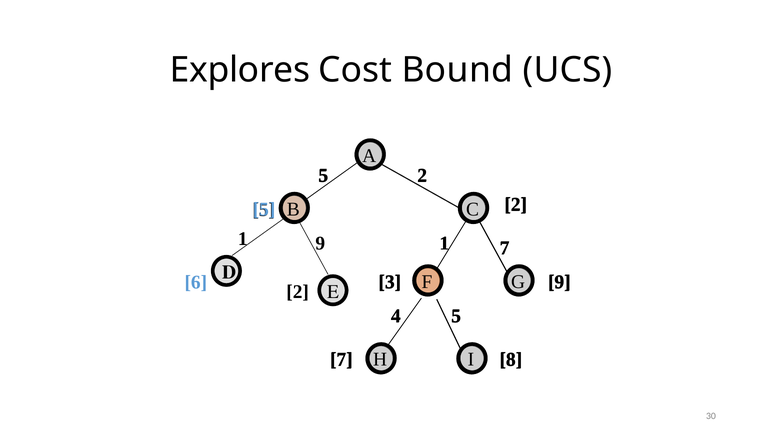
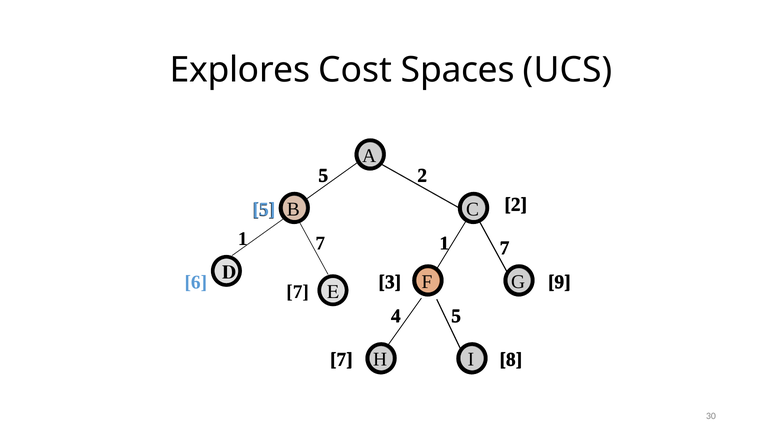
Bound: Bound -> Spaces
9 at (320, 243): 9 -> 7
2 at (298, 292): 2 -> 7
